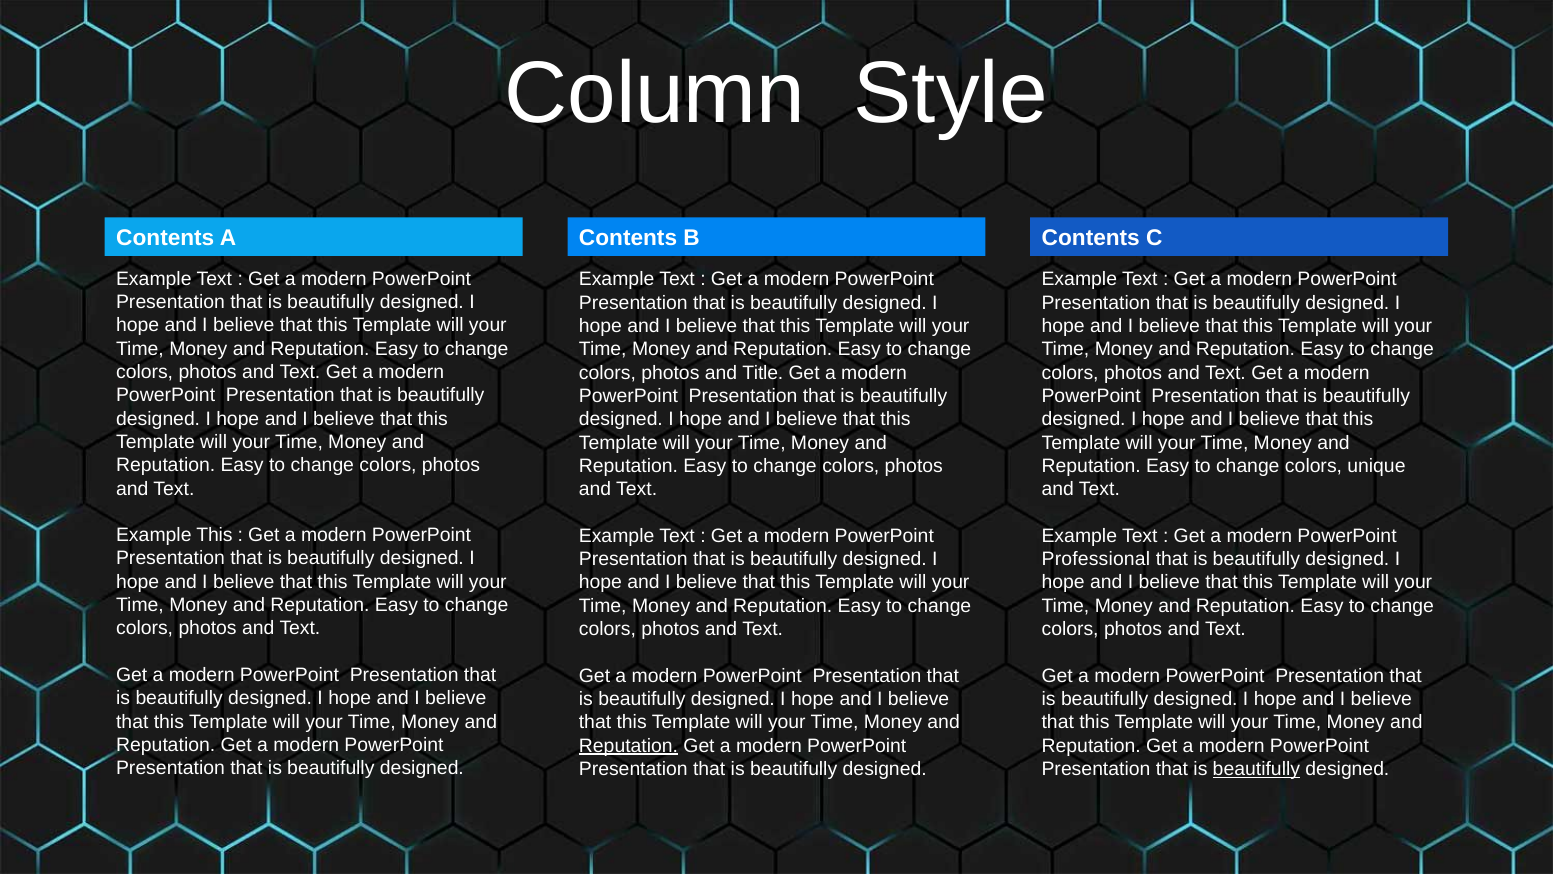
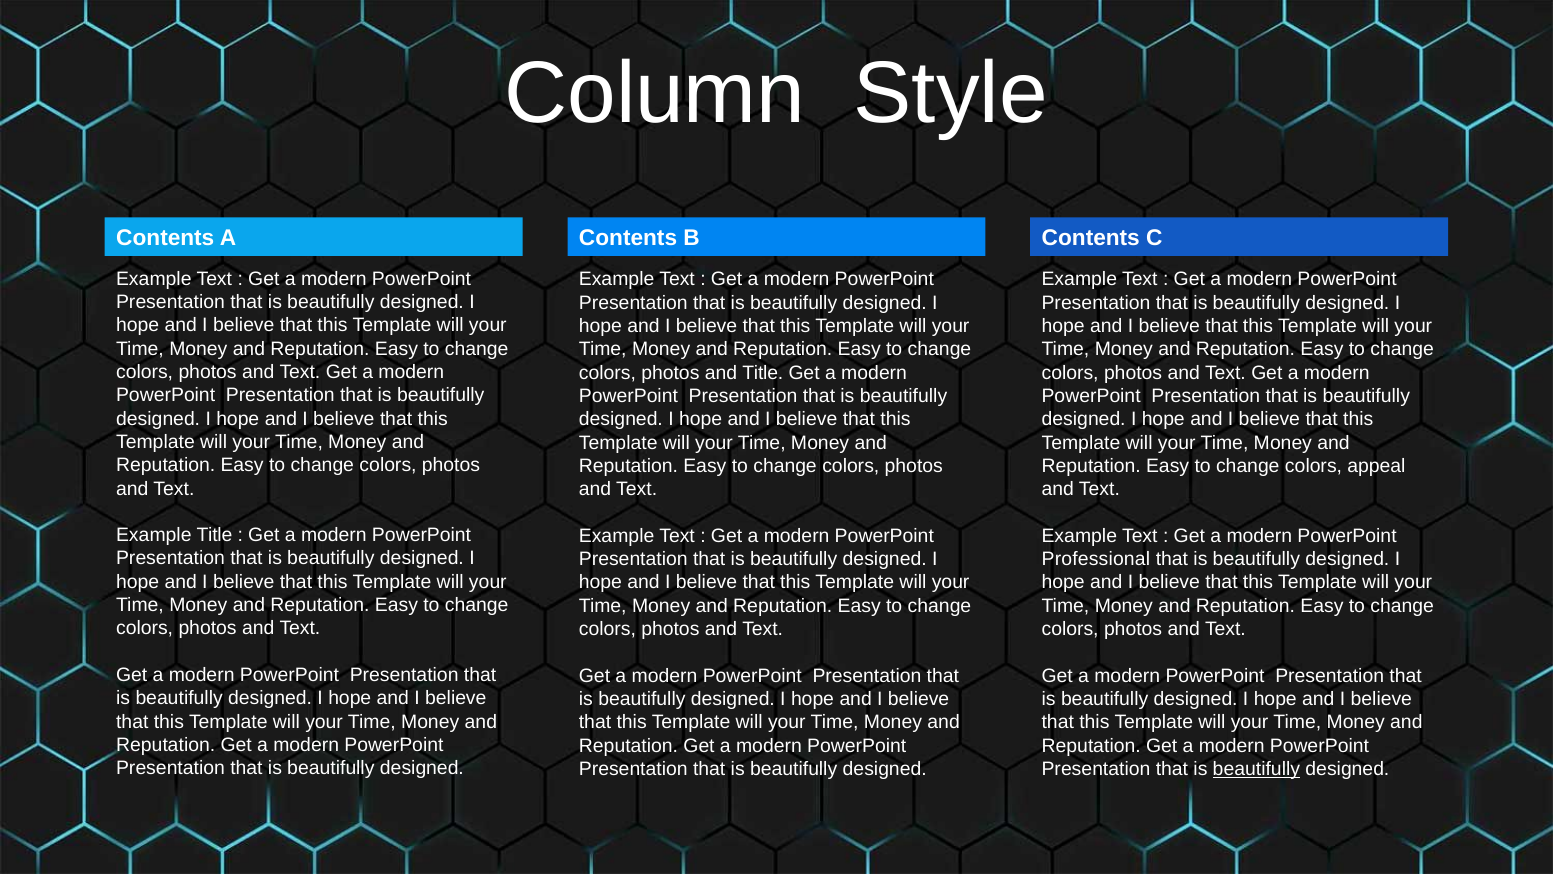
unique: unique -> appeal
Example This: This -> Title
Reputation at (628, 745) underline: present -> none
